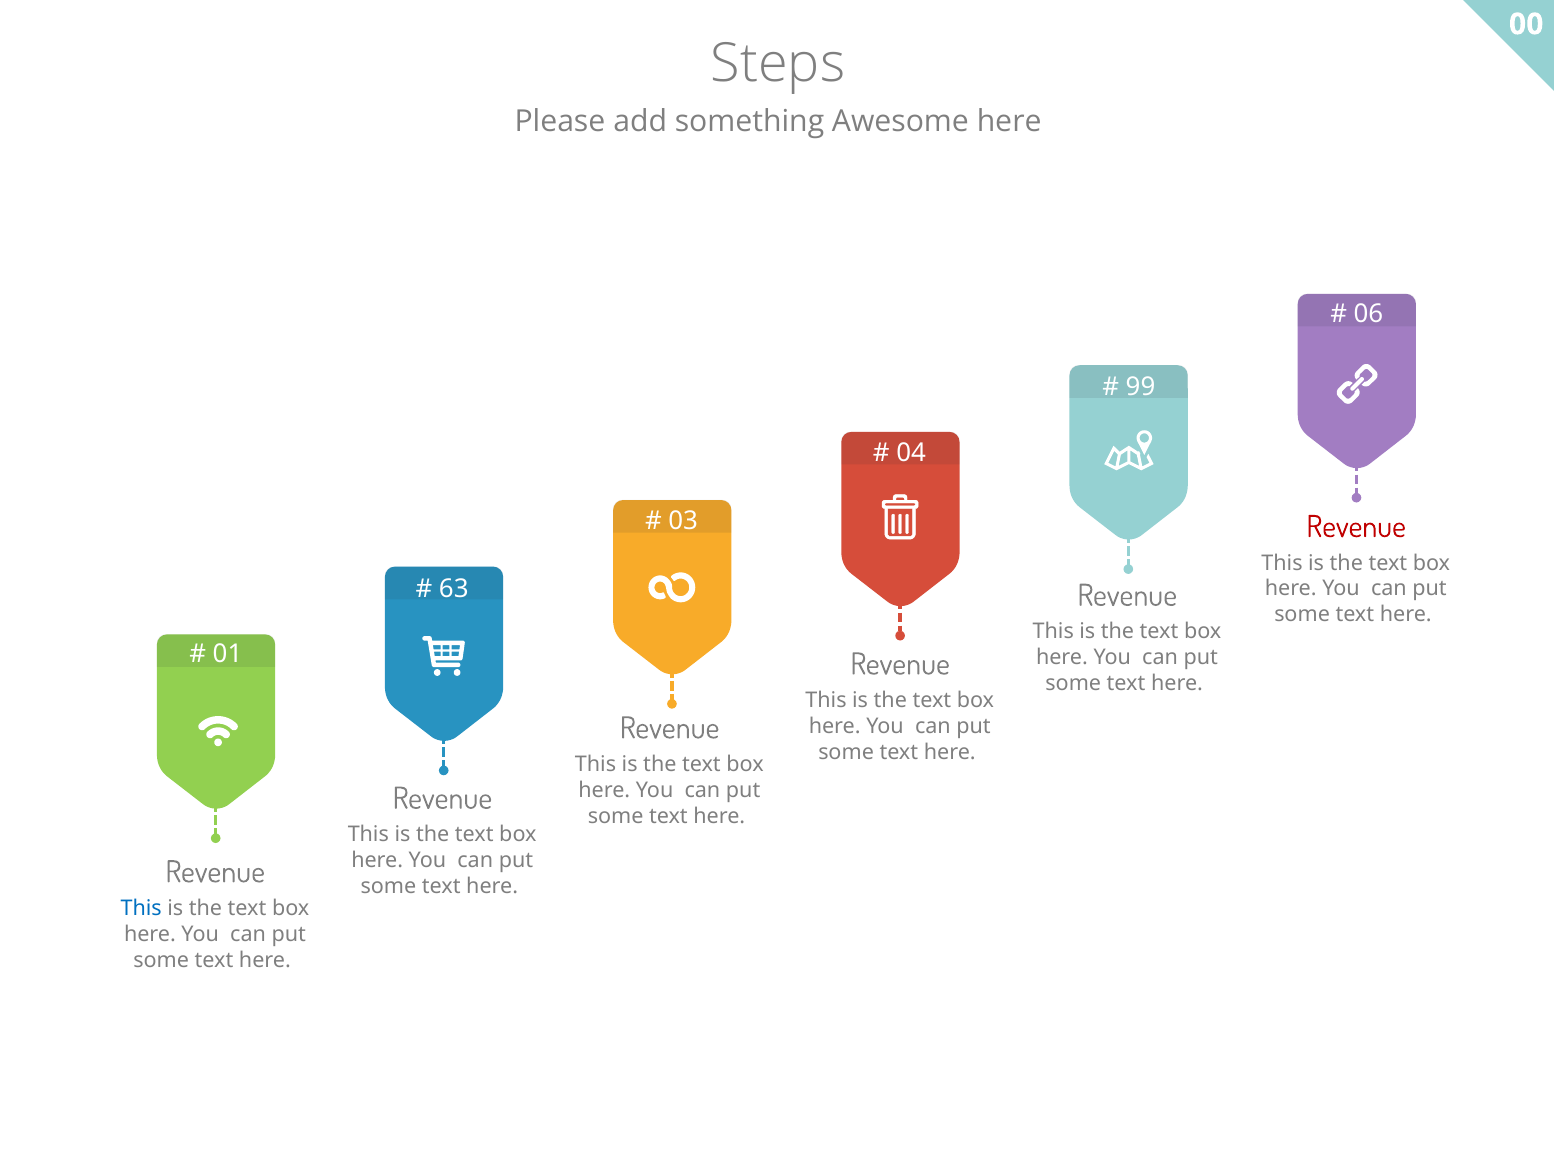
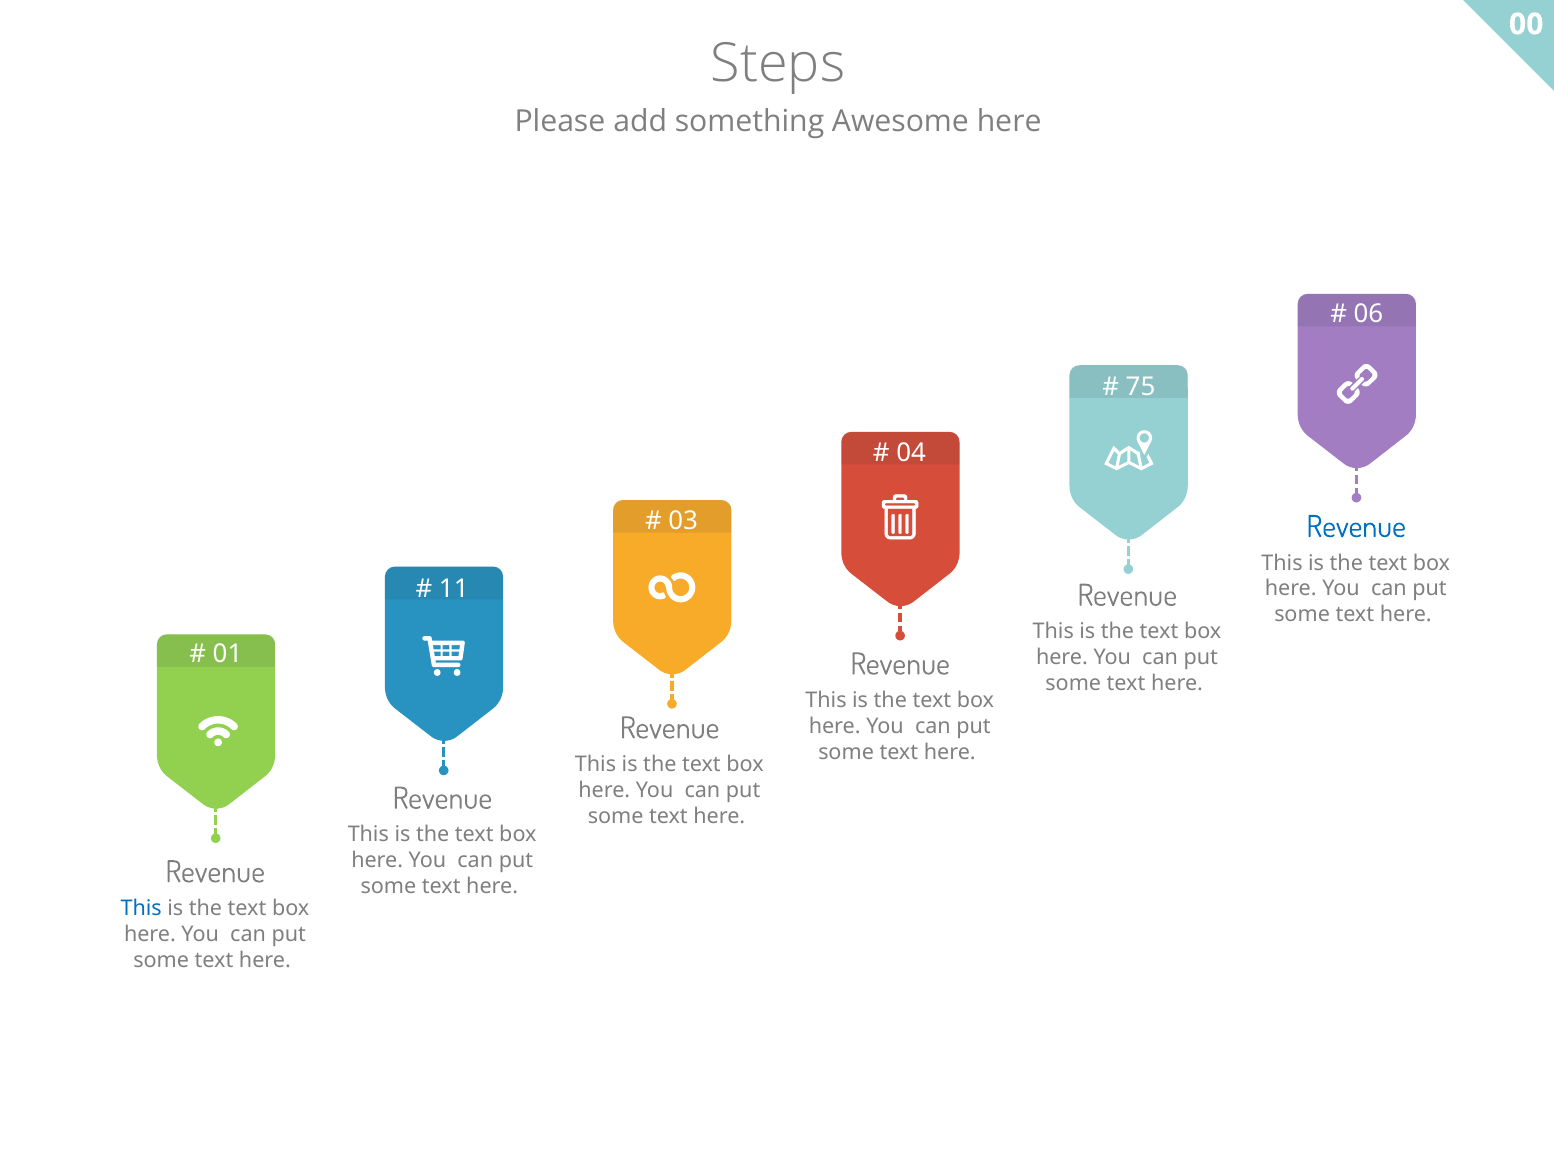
99: 99 -> 75
Revenue at (1356, 527) colour: red -> blue
63: 63 -> 11
